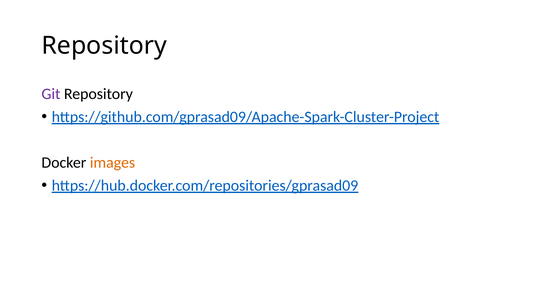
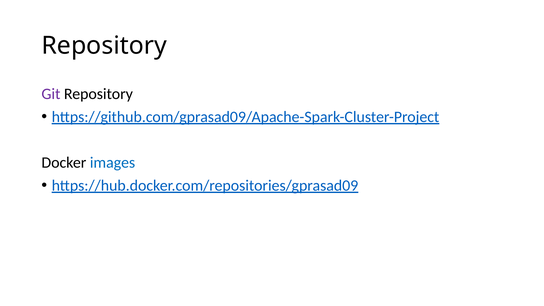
images colour: orange -> blue
